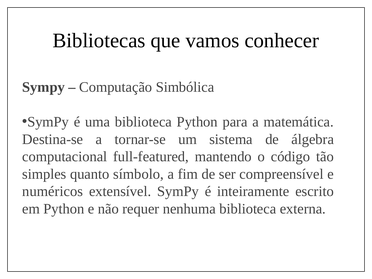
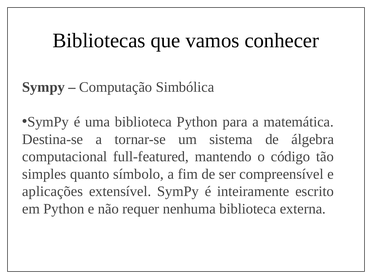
numéricos: numéricos -> aplicações
